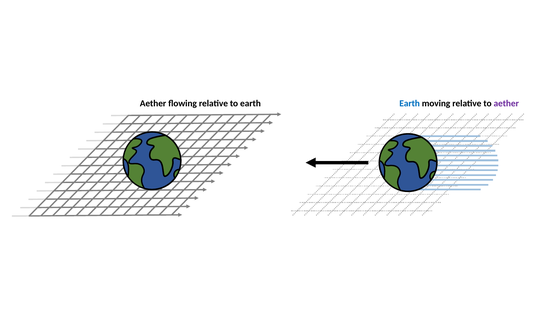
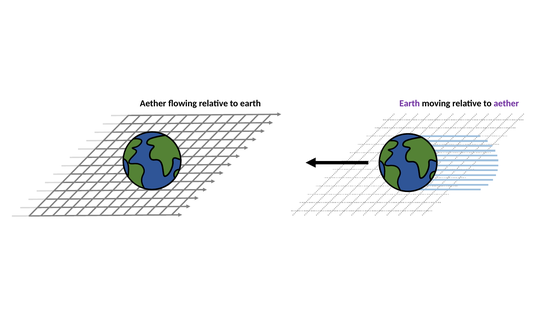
Earth at (410, 103) colour: blue -> purple
